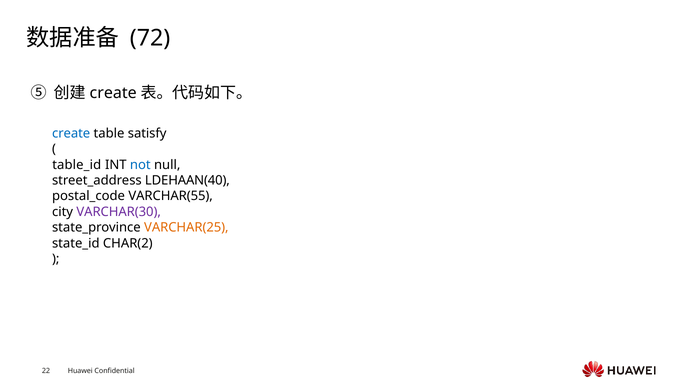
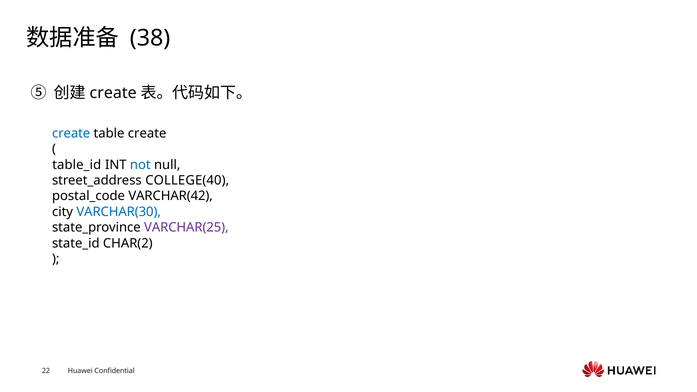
72: 72 -> 38
table satisfy: satisfy -> create
LDEHAAN(40: LDEHAAN(40 -> COLLEGE(40
VARCHAR(55: VARCHAR(55 -> VARCHAR(42
VARCHAR(30 colour: purple -> blue
VARCHAR(25 colour: orange -> purple
